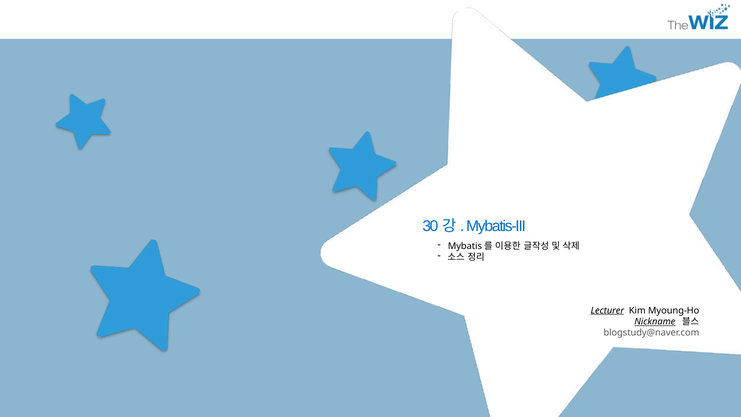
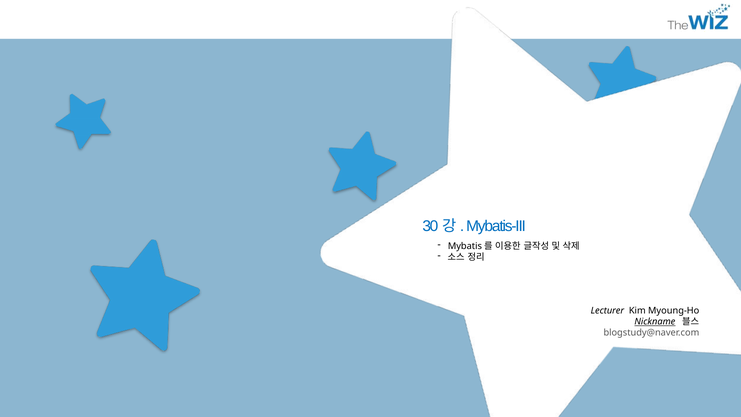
Lecturer underline: present -> none
